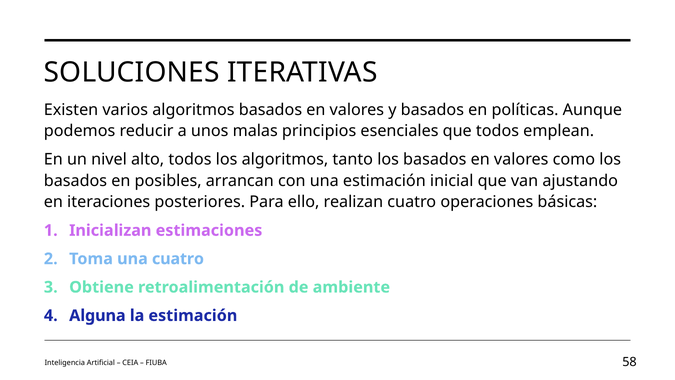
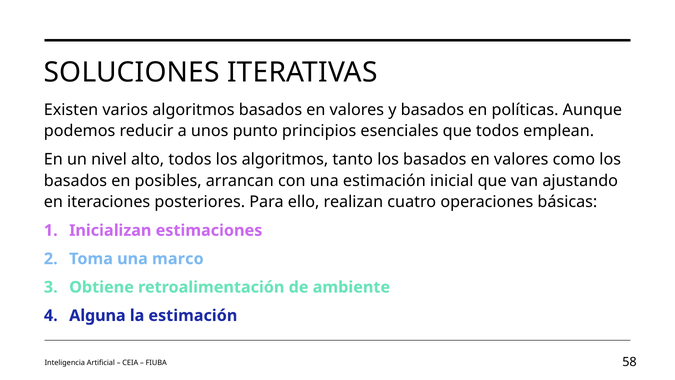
malas: malas -> punto
una cuatro: cuatro -> marco
